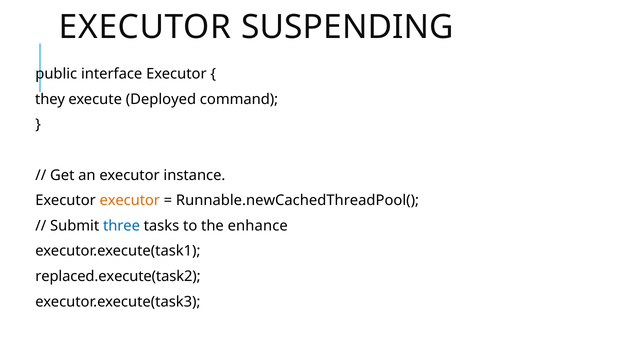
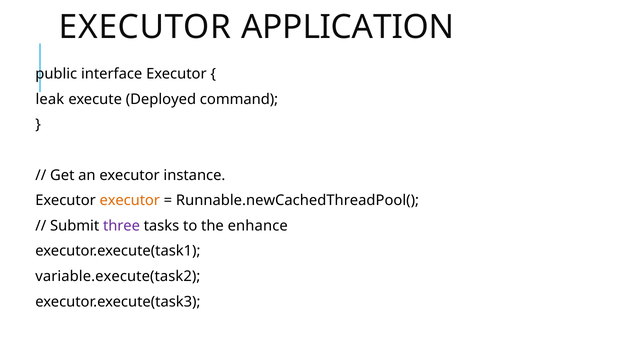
SUSPENDING: SUSPENDING -> APPLICATION
they: they -> leak
three colour: blue -> purple
replaced.execute(task2: replaced.execute(task2 -> variable.execute(task2
